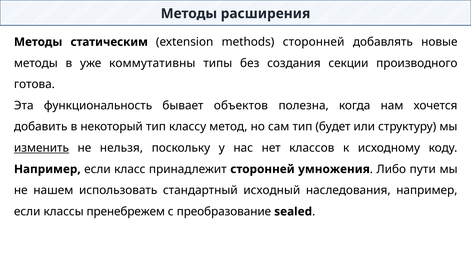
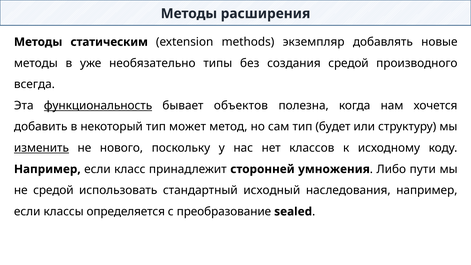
methods сторонней: сторонней -> экземпляр
коммутативны: коммутативны -> необязательно
создания секции: секции -> средой
готова: готова -> всегда
функциональность underline: none -> present
классу: классу -> может
нельзя: нельзя -> нового
не нашем: нашем -> средой
пренебрежем: пренебрежем -> определяется
